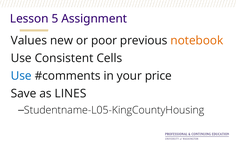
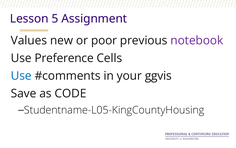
notebook colour: orange -> purple
Consistent: Consistent -> Preference
price: price -> ggvis
LINES: LINES -> CODE
